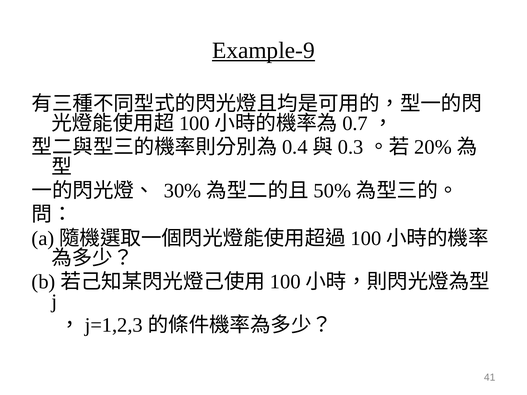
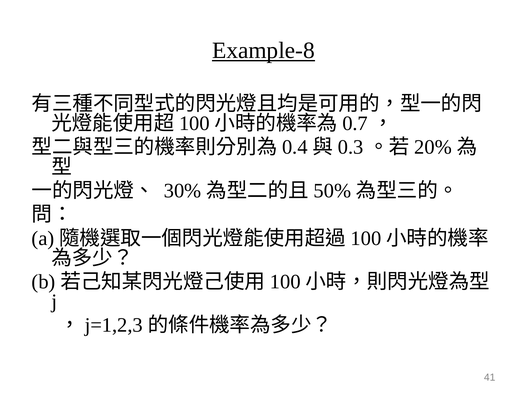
Example-9: Example-9 -> Example-8
